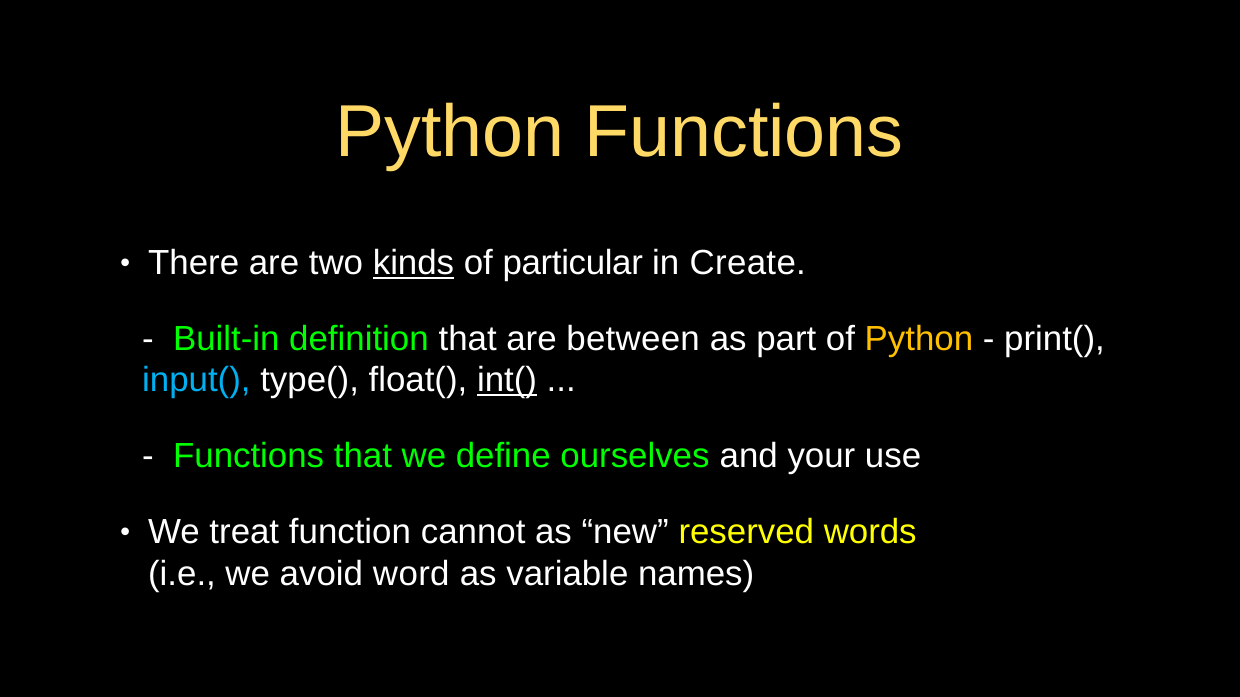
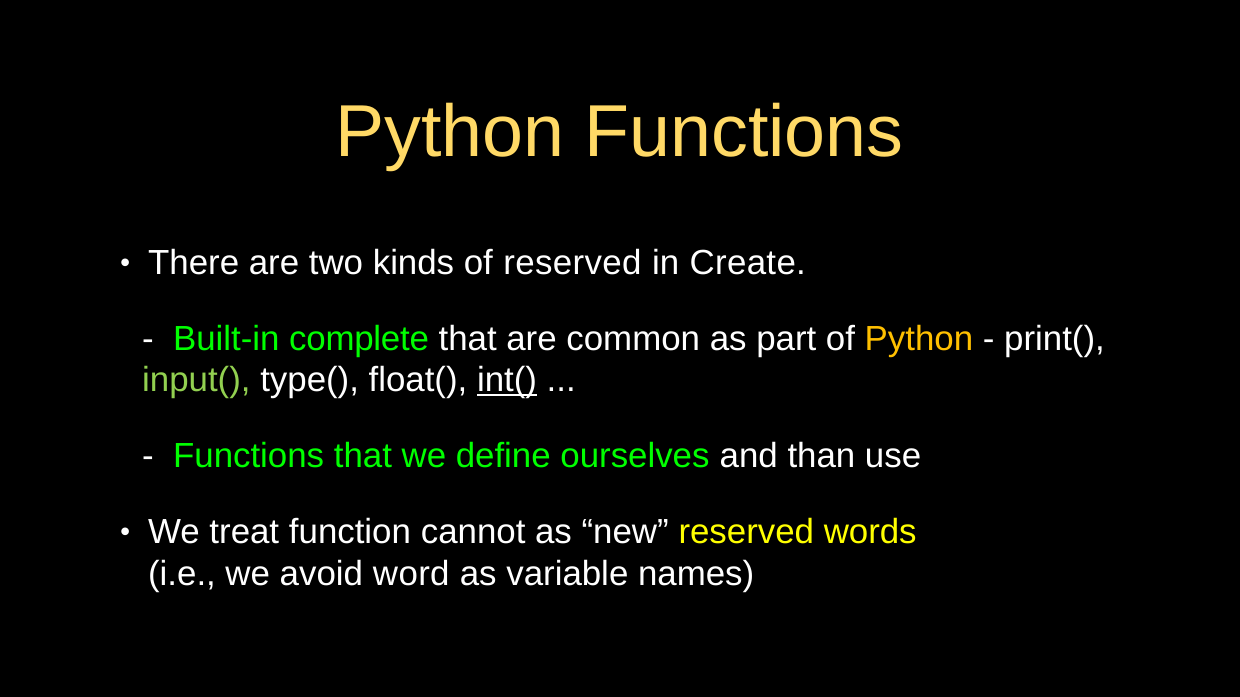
kinds underline: present -> none
of particular: particular -> reserved
definition: definition -> complete
between: between -> common
input( colour: light blue -> light green
your: your -> than
